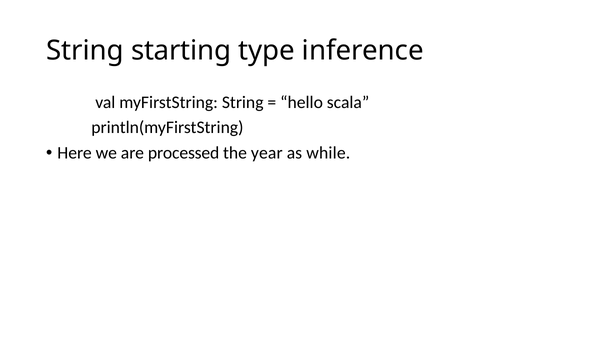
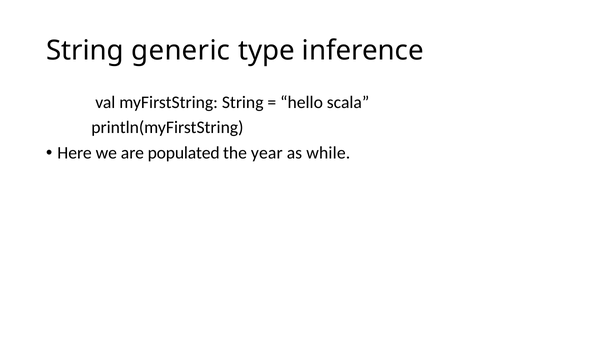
starting: starting -> generic
processed: processed -> populated
